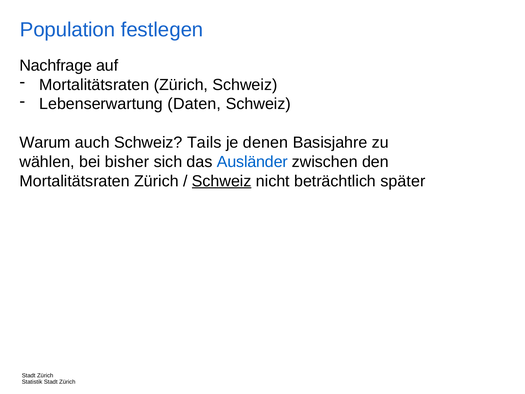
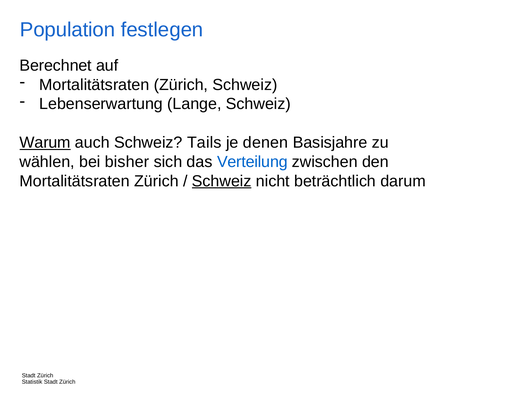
Nachfrage: Nachfrage -> Berechnet
Daten: Daten -> Lange
Warum underline: none -> present
Ausländer: Ausländer -> Verteilung
später: später -> darum
